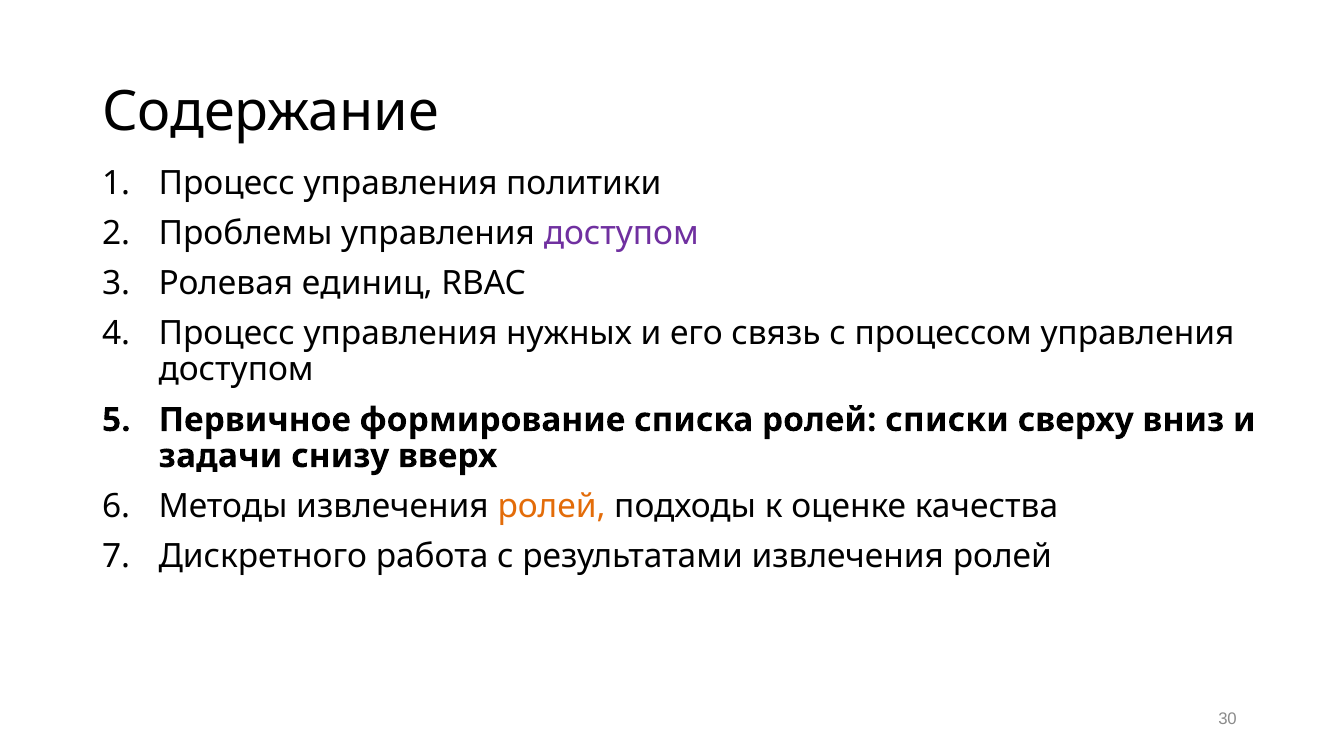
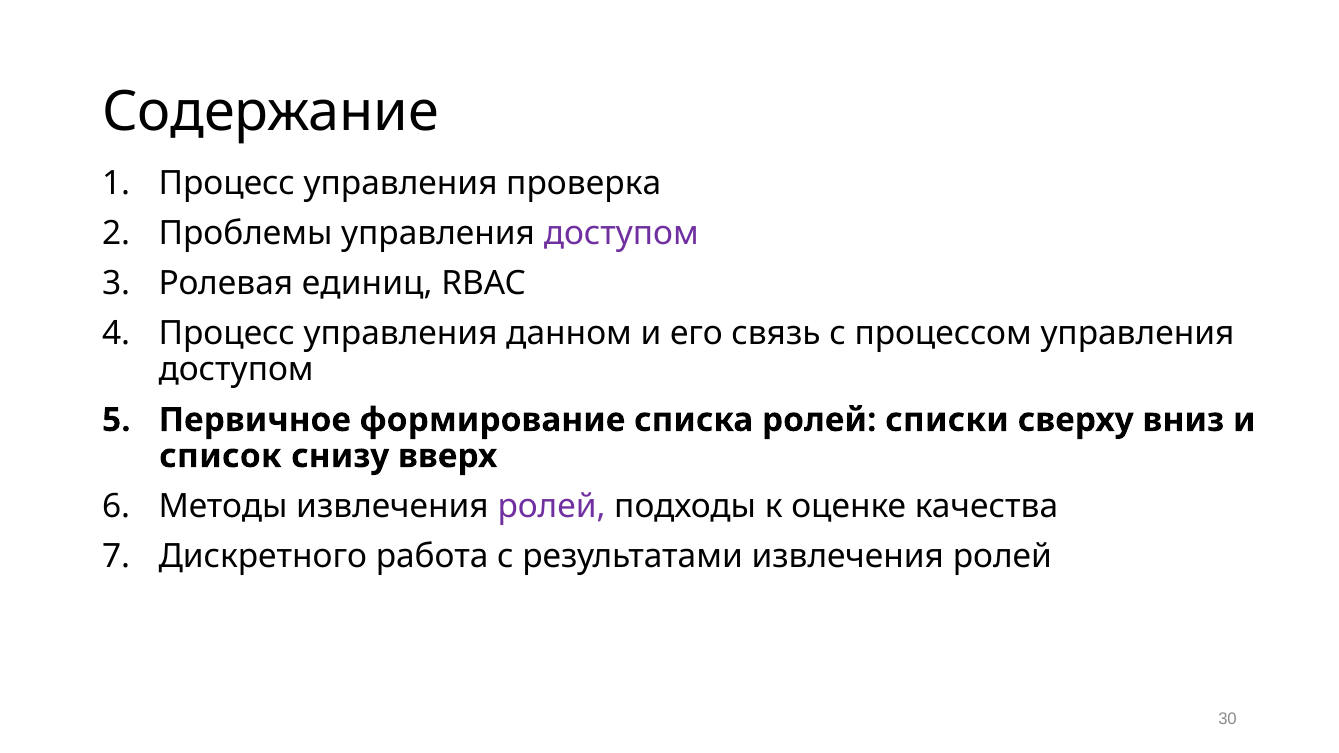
политики: политики -> проверка
нужных: нужных -> данном
задачи: задачи -> список
ролей at (552, 506) colour: orange -> purple
